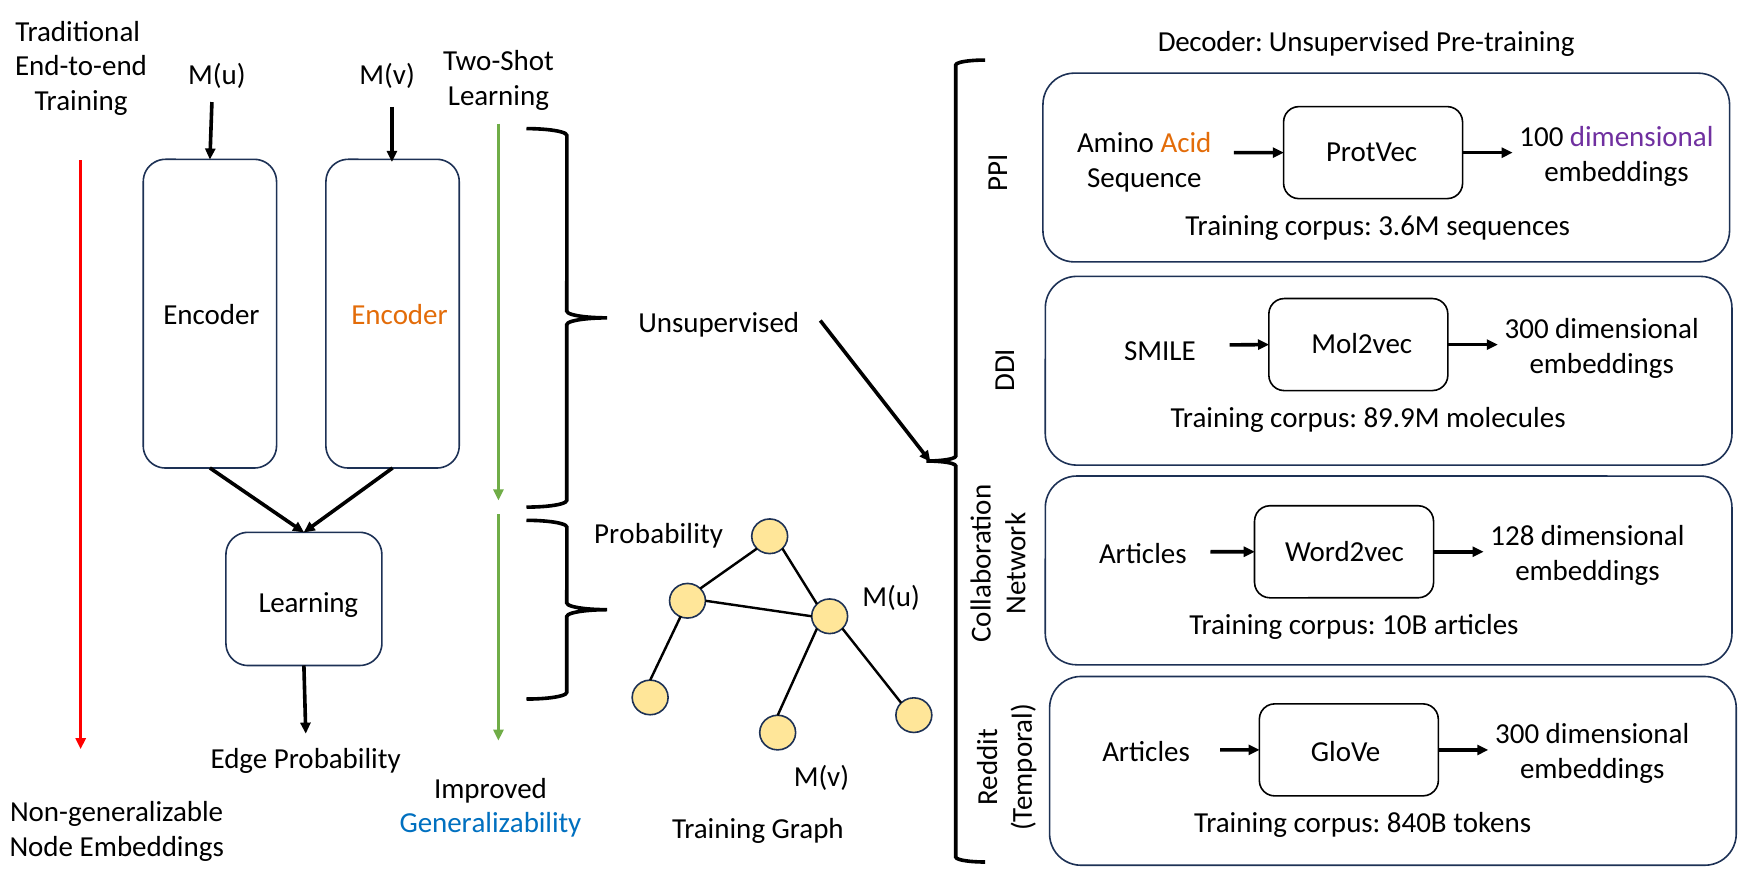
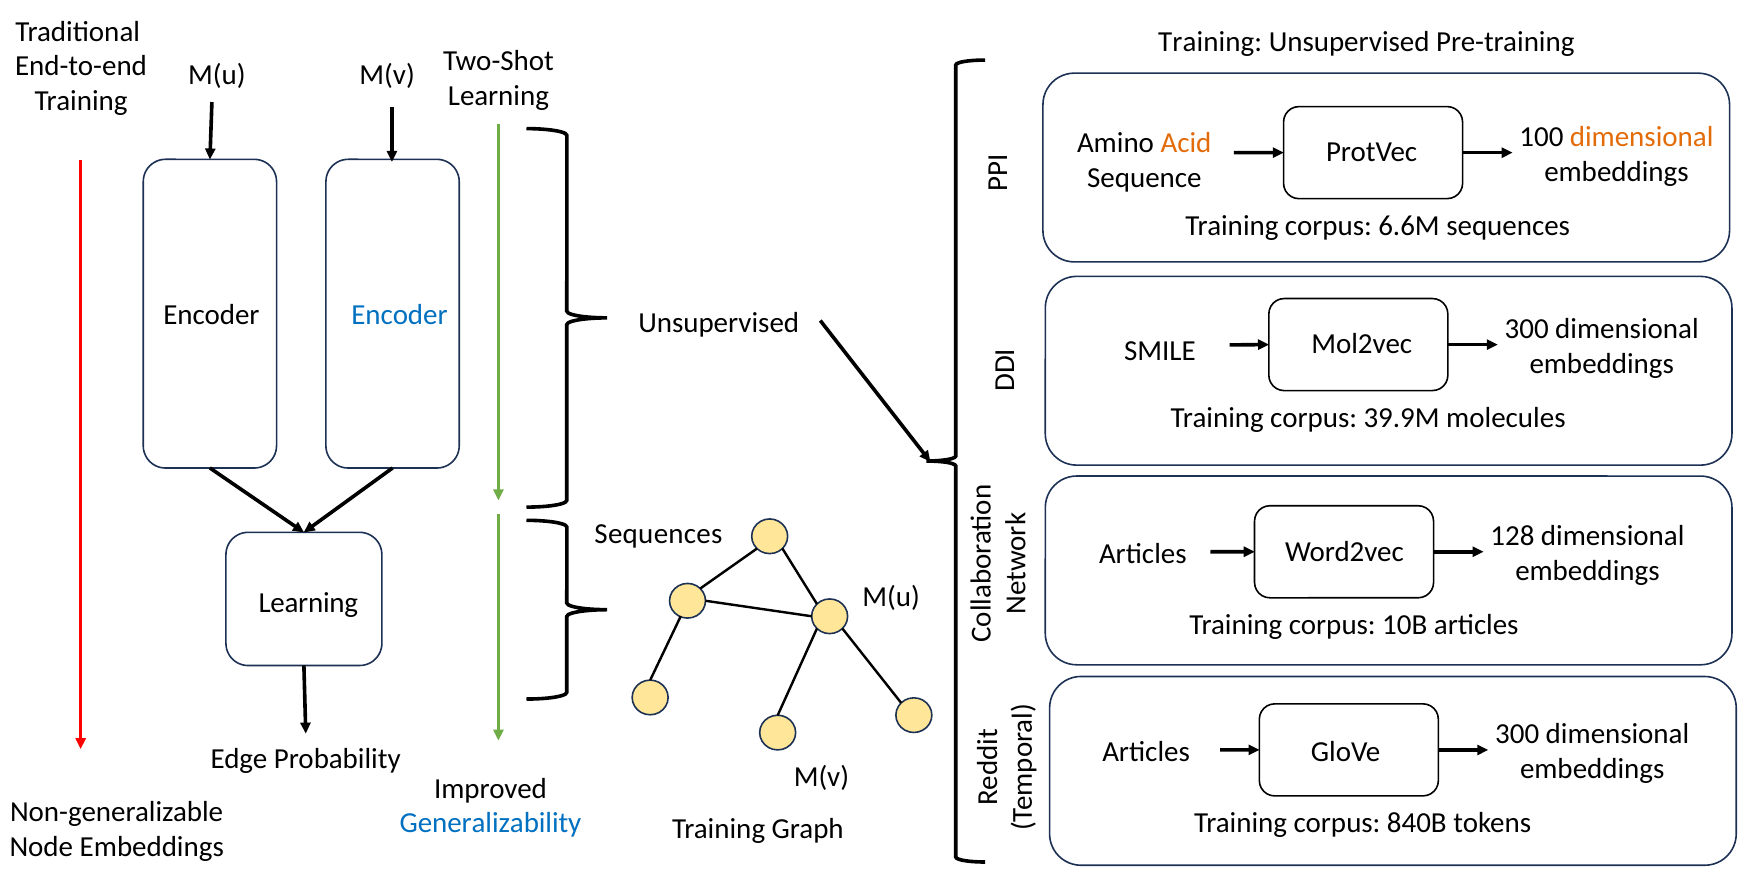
Decoder at (1210, 42): Decoder -> Training
dimensional at (1642, 137) colour: purple -> orange
3.6M: 3.6M -> 6.6M
Encoder at (399, 315) colour: orange -> blue
89.9M: 89.9M -> 39.9M
Probability at (659, 533): Probability -> Sequences
